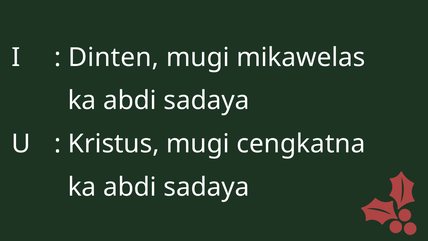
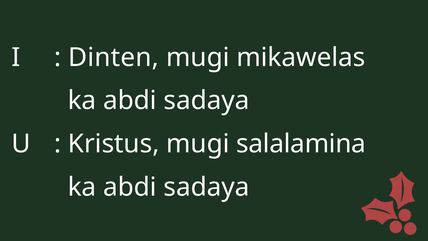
cengkatna: cengkatna -> salalamina
